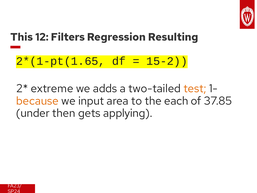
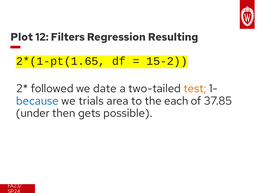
This: This -> Plot
extreme: extreme -> followed
adds: adds -> date
because colour: orange -> blue
input: input -> trials
applying: applying -> possible
